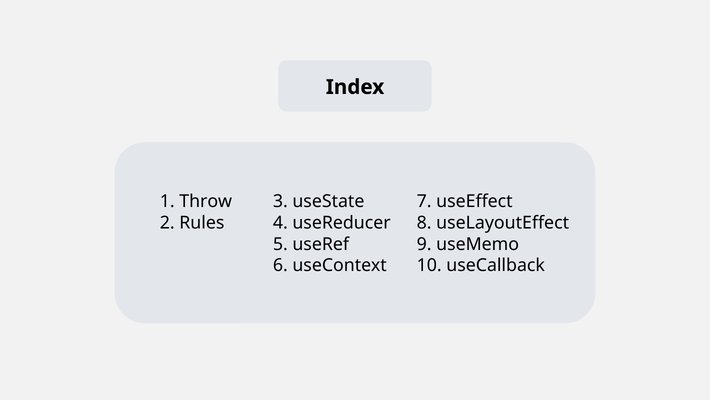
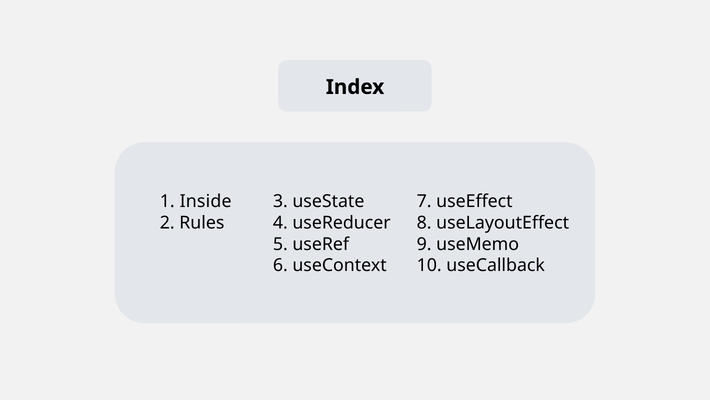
Throw: Throw -> Inside
